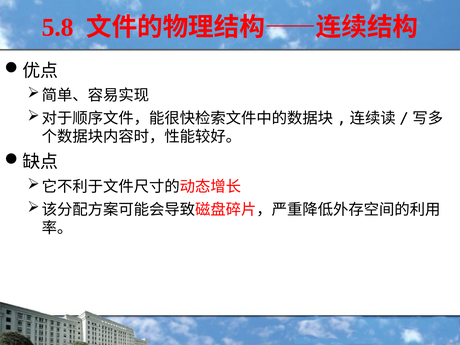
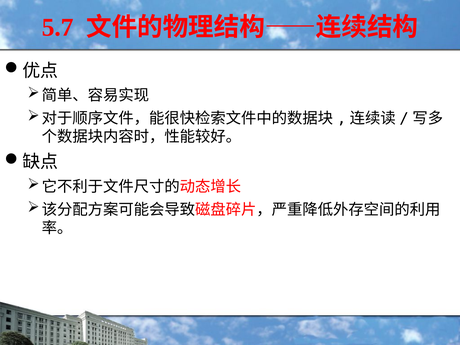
5.8: 5.8 -> 5.7
